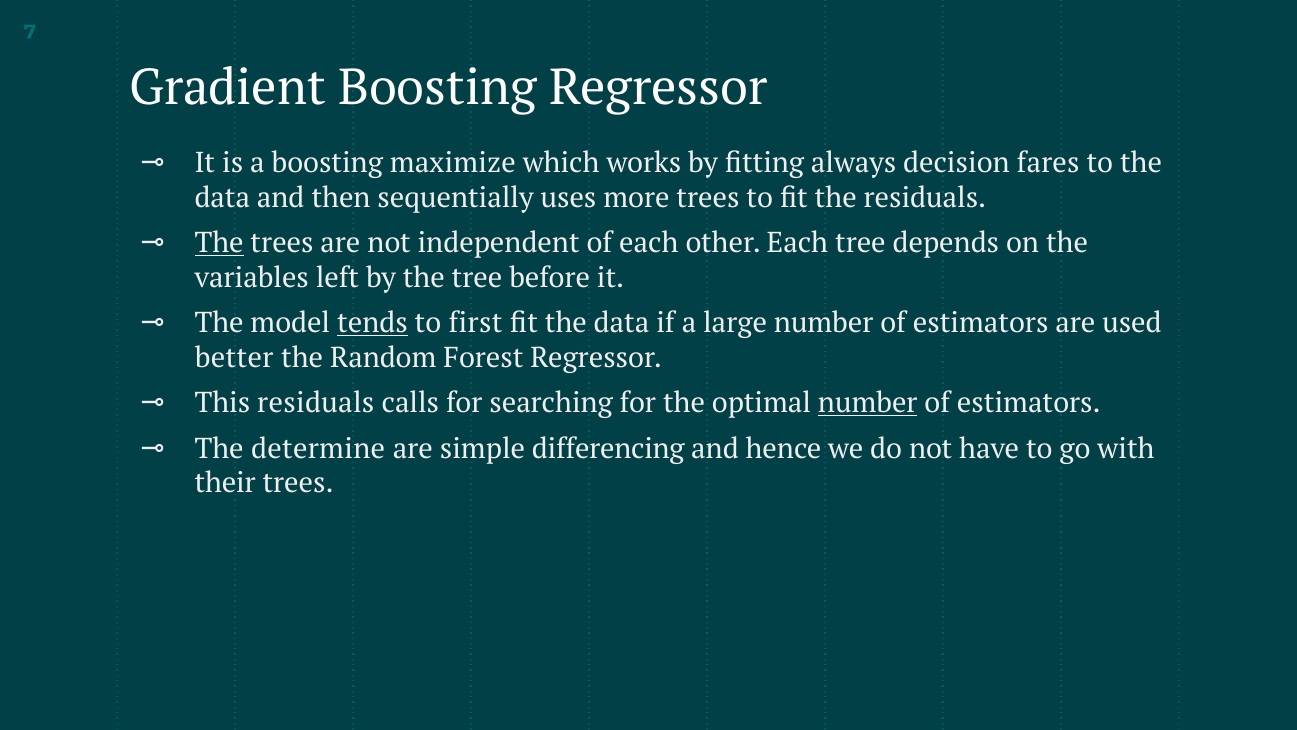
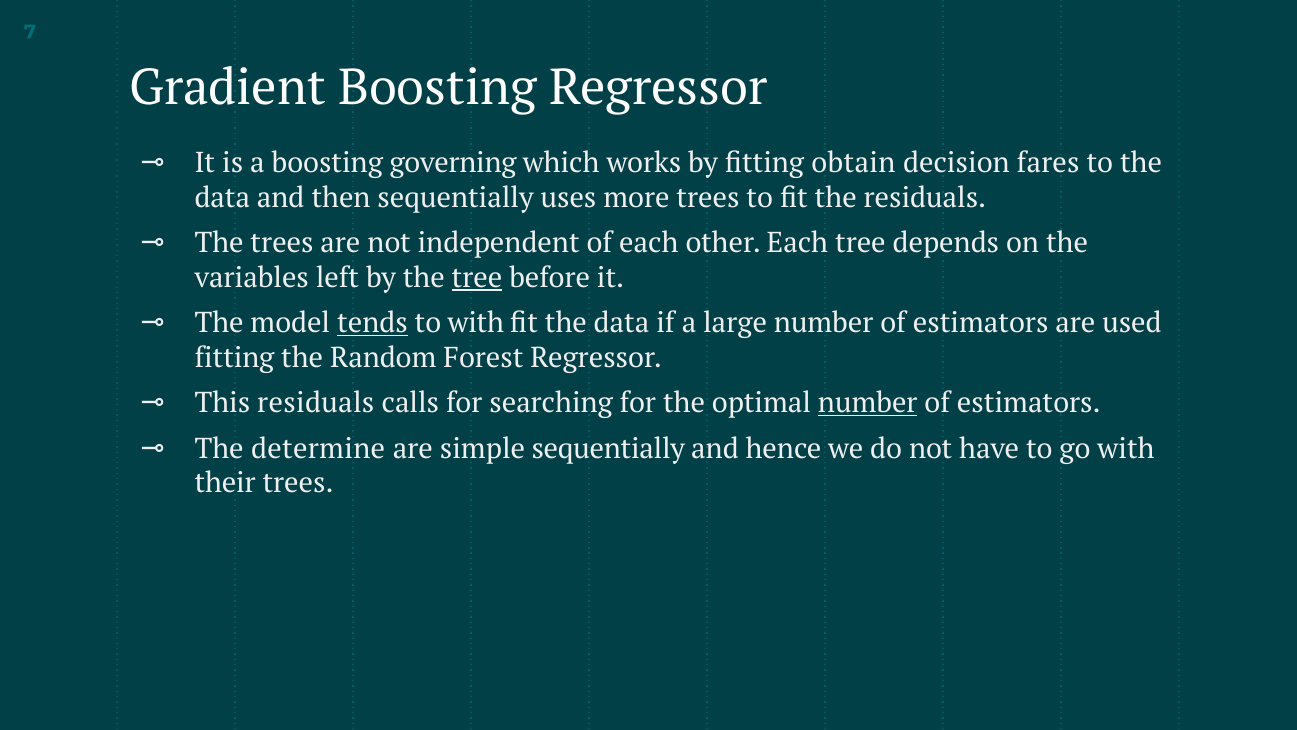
maximize: maximize -> governing
always: always -> obtain
The at (219, 243) underline: present -> none
tree at (477, 278) underline: none -> present
to first: first -> with
better at (234, 358): better -> fitting
simple differencing: differencing -> sequentially
